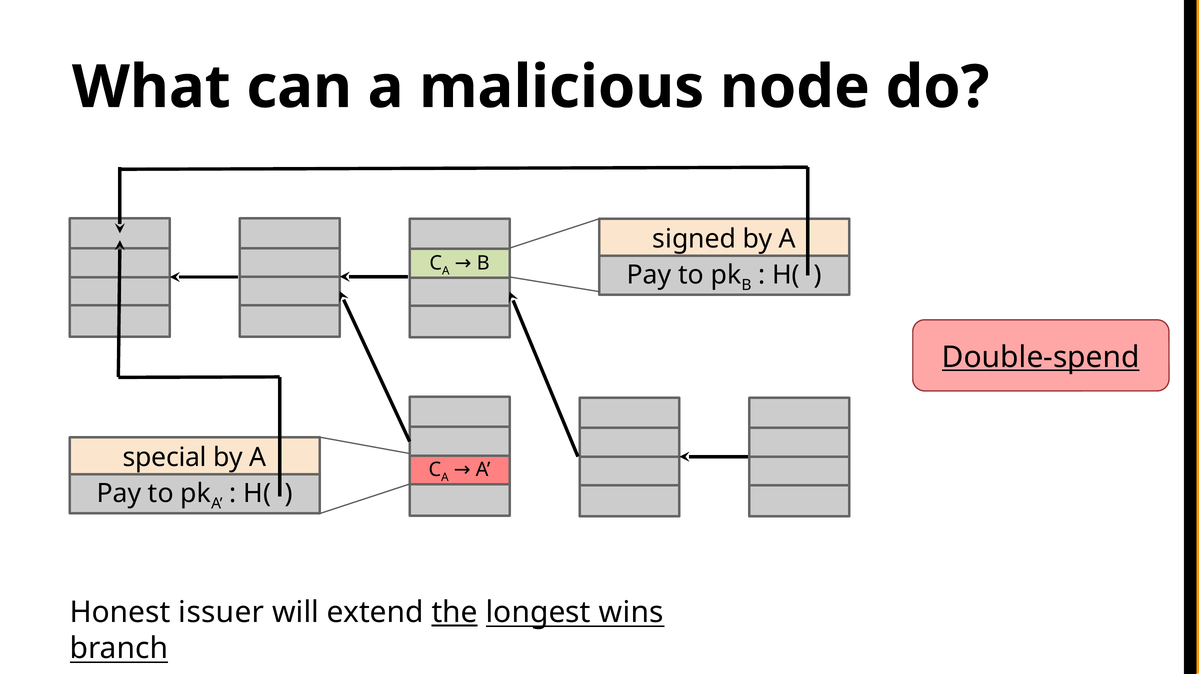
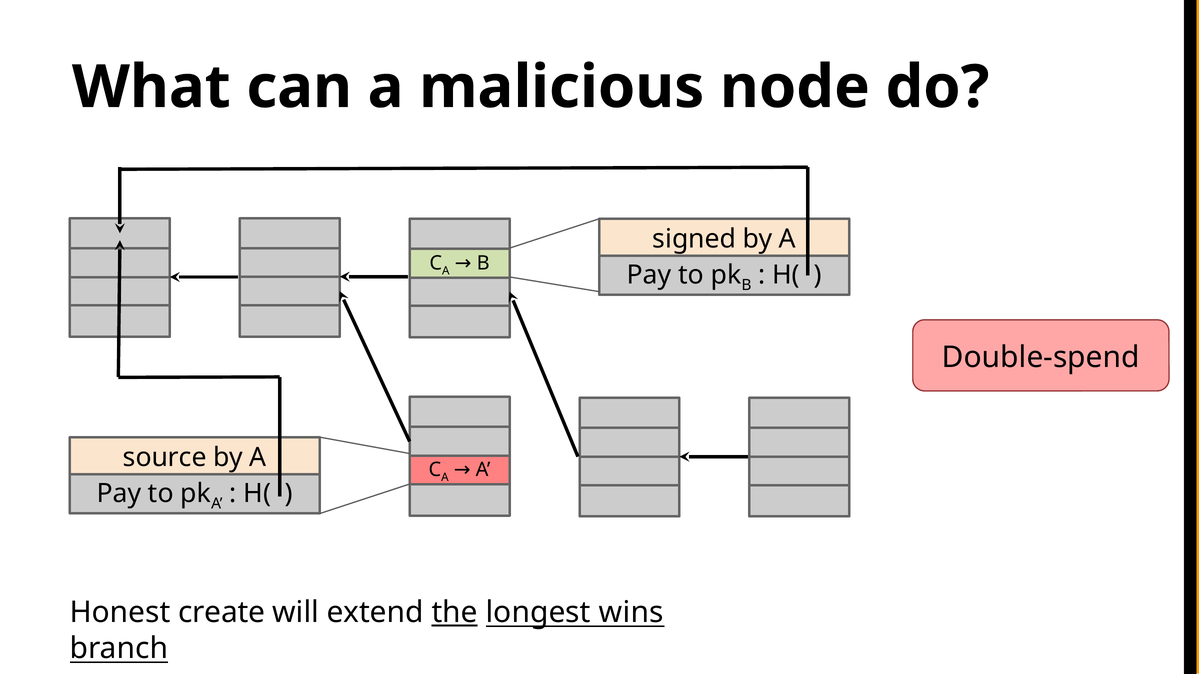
Double-spend underline: present -> none
special: special -> source
issuer: issuer -> create
